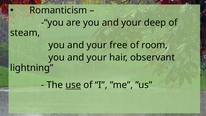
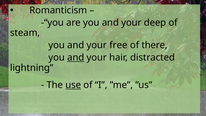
room: room -> there
and at (76, 57) underline: none -> present
observant: observant -> distracted
